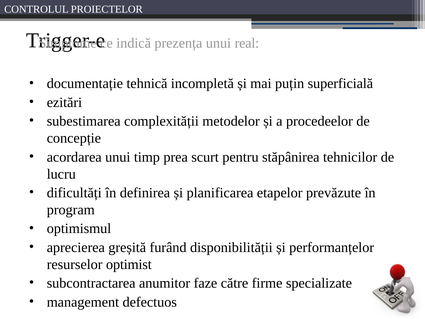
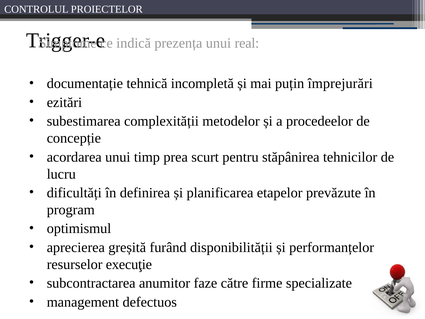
superficială: superficială -> împrejurări
optimist: optimist -> execuţie
